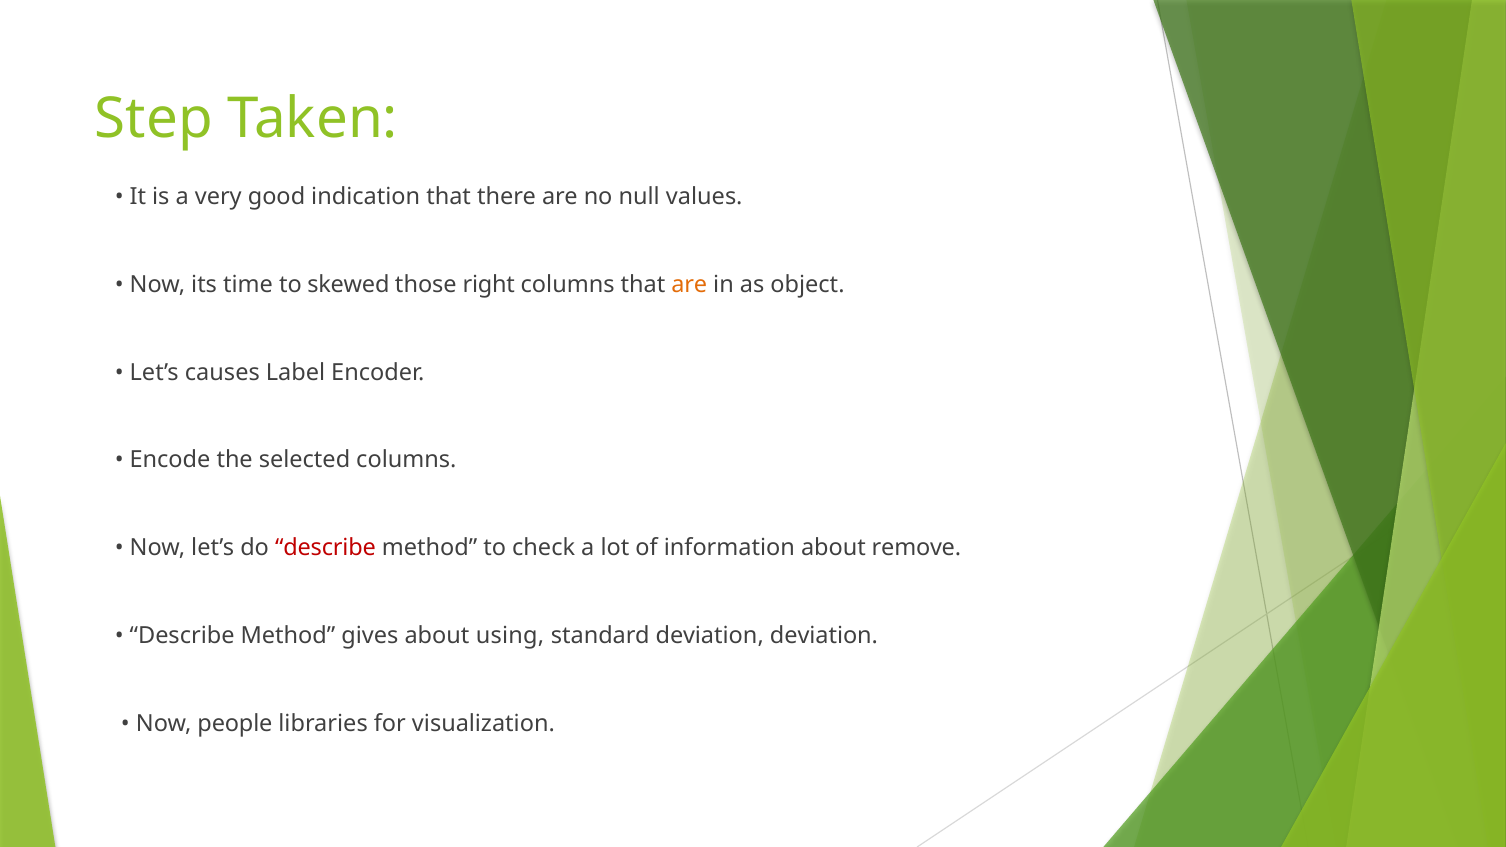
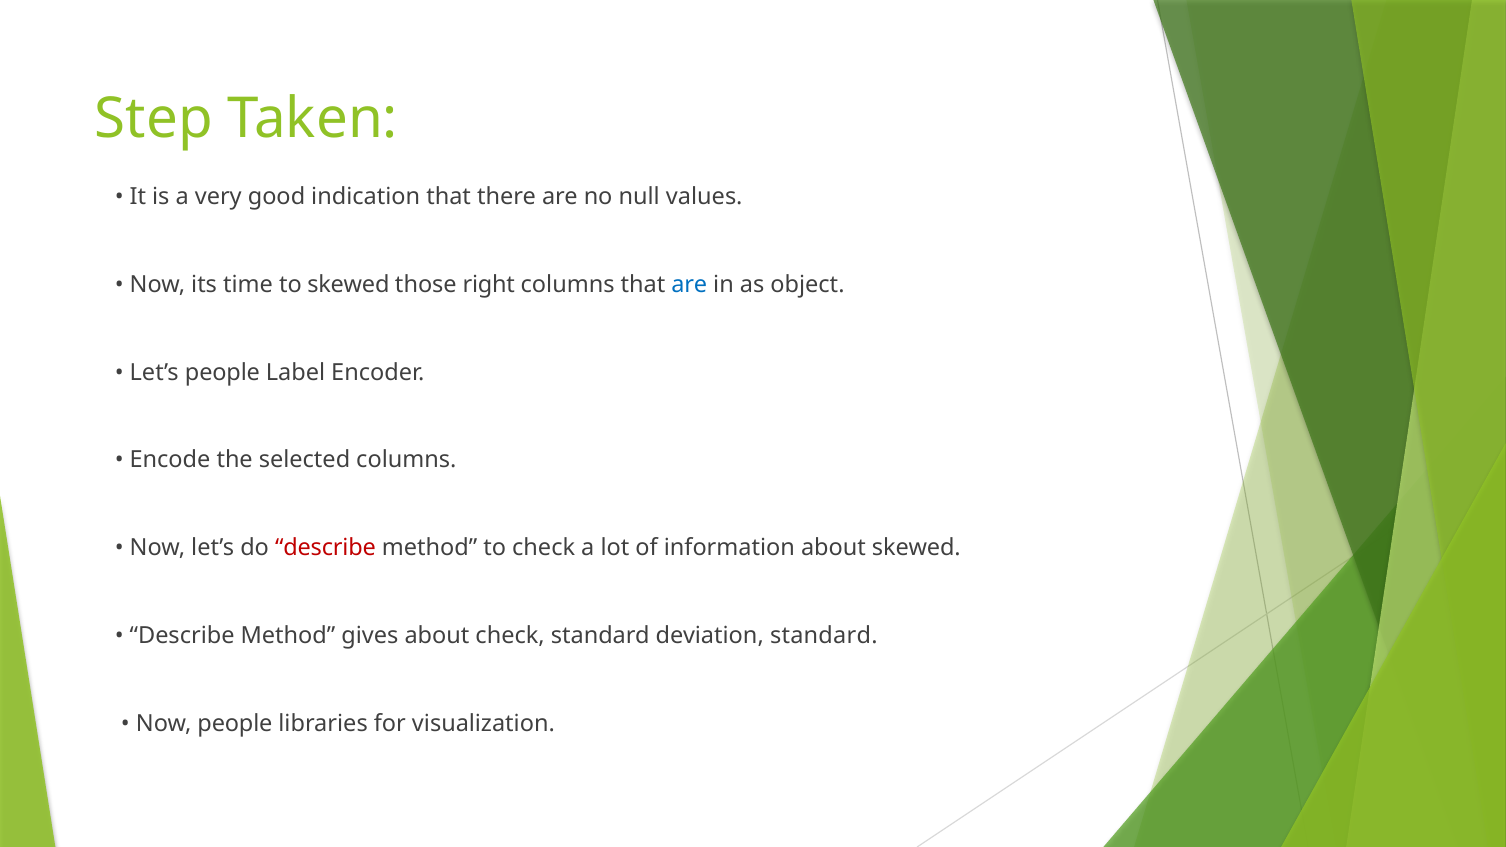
are at (689, 284) colour: orange -> blue
Let’s causes: causes -> people
about remove: remove -> skewed
about using: using -> check
deviation deviation: deviation -> standard
